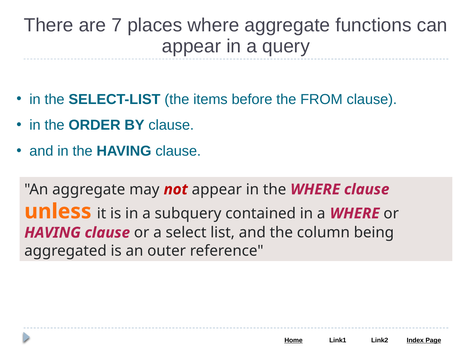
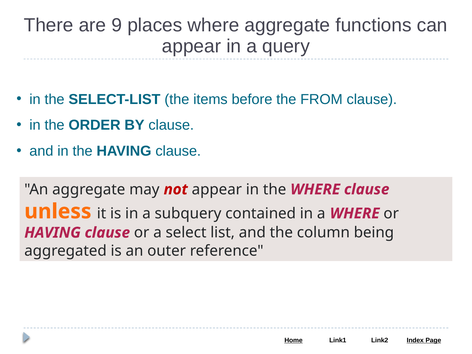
7: 7 -> 9
